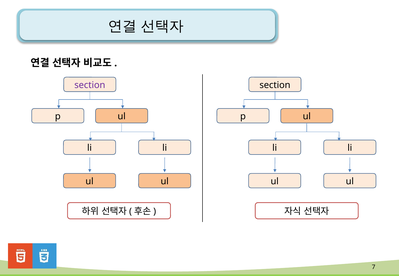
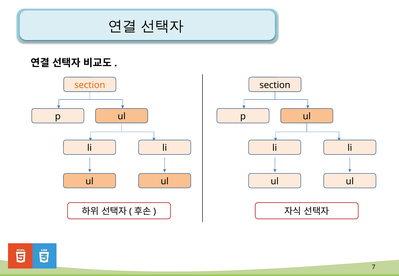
section at (90, 85) colour: purple -> orange
